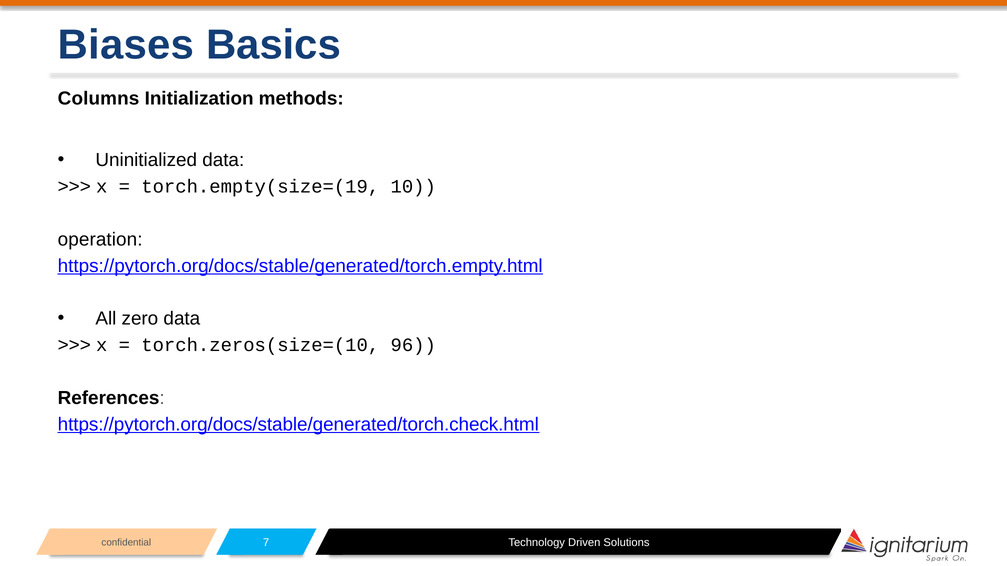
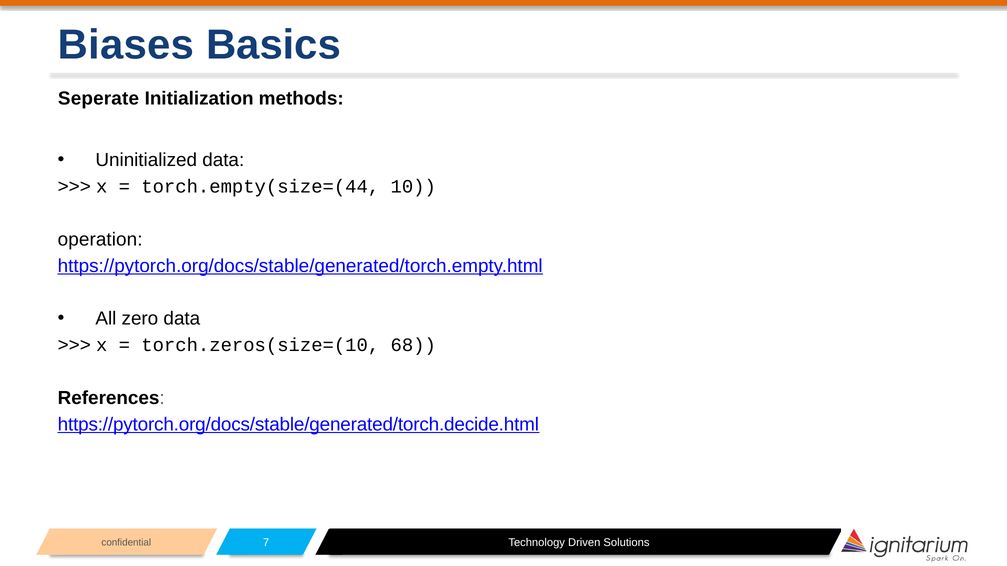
Columns: Columns -> Seperate
torch.empty(size=(19: torch.empty(size=(19 -> torch.empty(size=(44
96: 96 -> 68
https://pytorch.org/docs/stable/generated/torch.check.html: https://pytorch.org/docs/stable/generated/torch.check.html -> https://pytorch.org/docs/stable/generated/torch.decide.html
